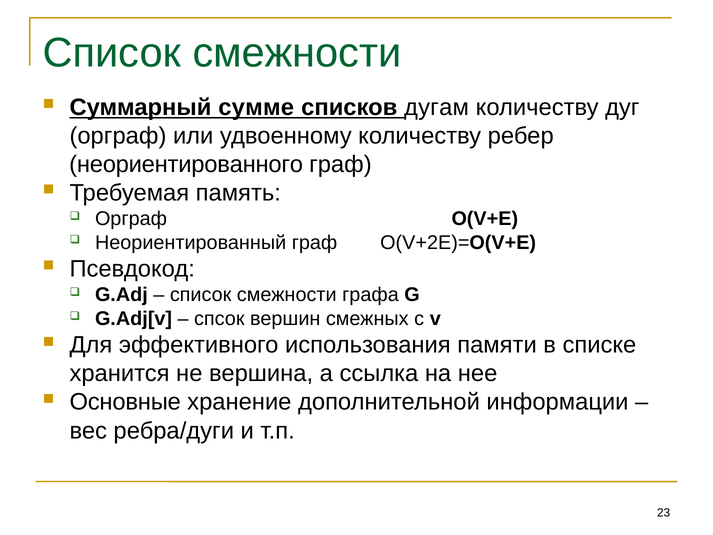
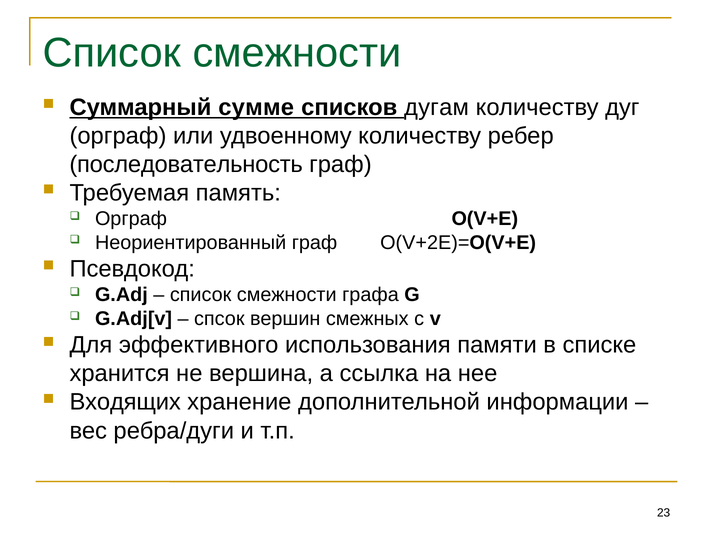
неориентированного: неориентированного -> последовательность
Основные: Основные -> Входящих
